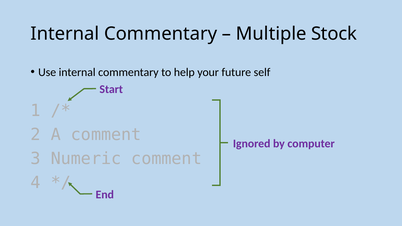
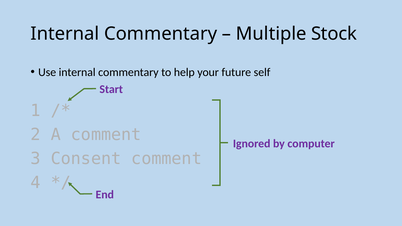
Numeric: Numeric -> Consent
